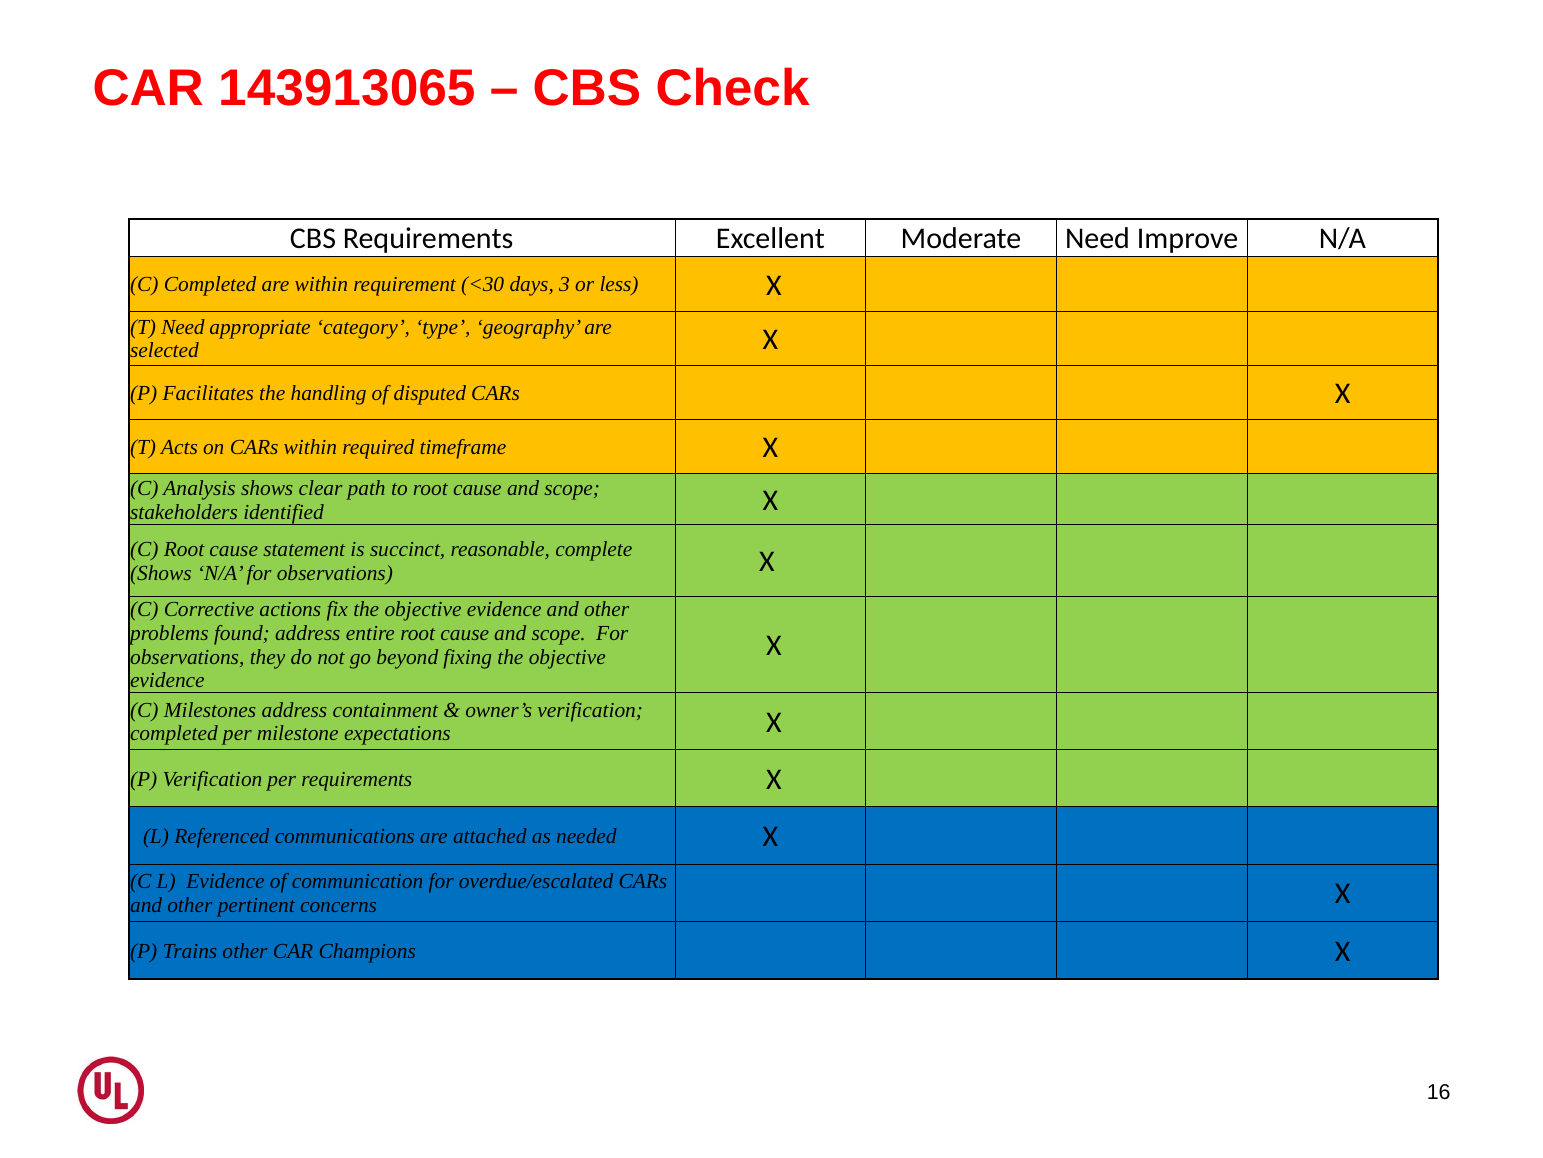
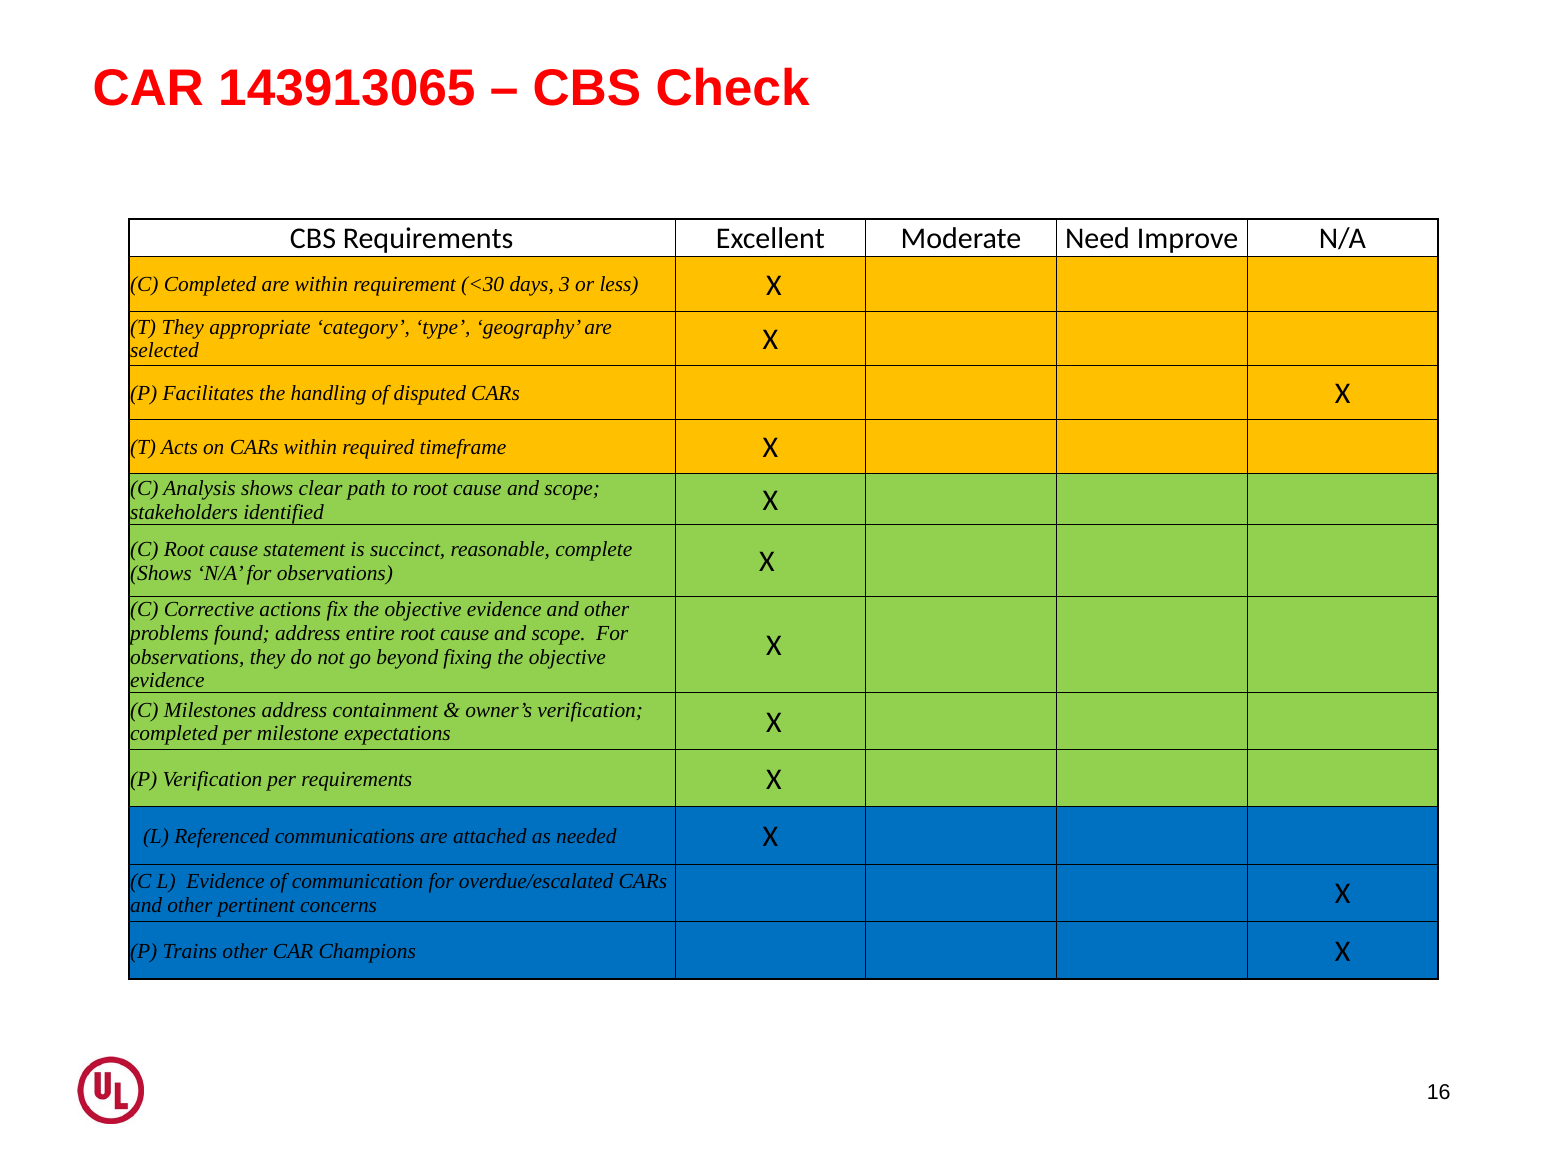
T Need: Need -> They
